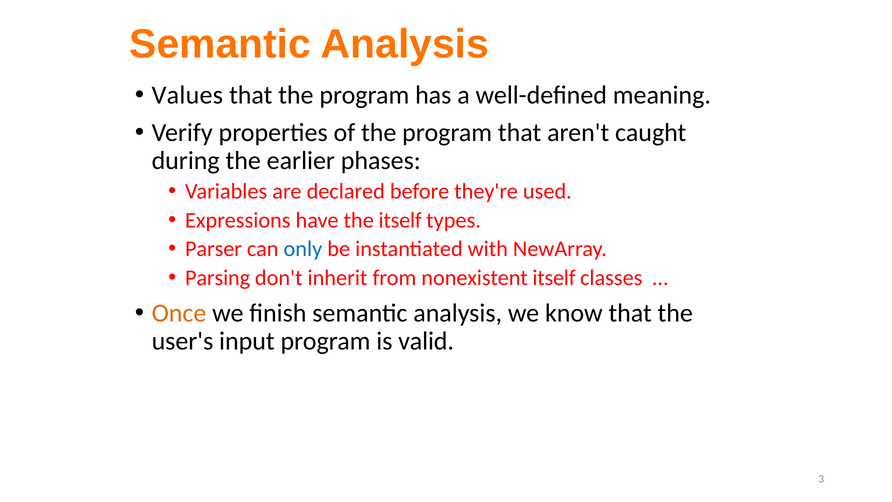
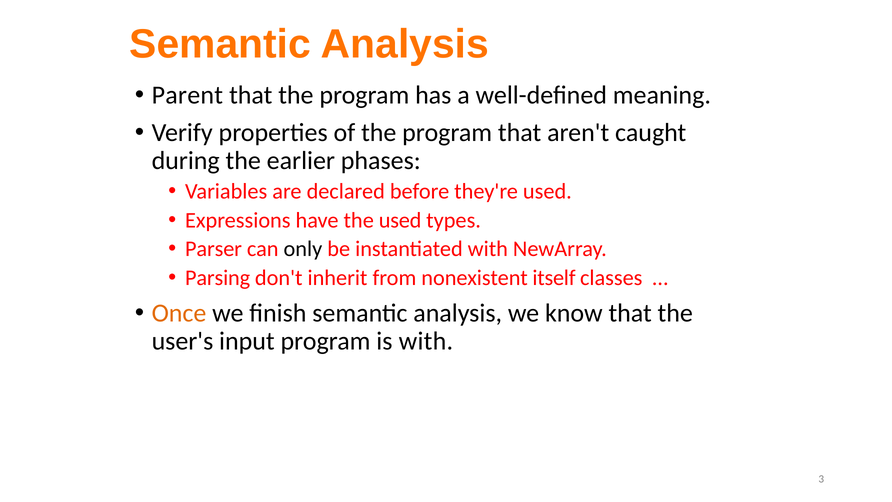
Values: Values -> Parent
the itself: itself -> used
only colour: blue -> black
is valid: valid -> with
